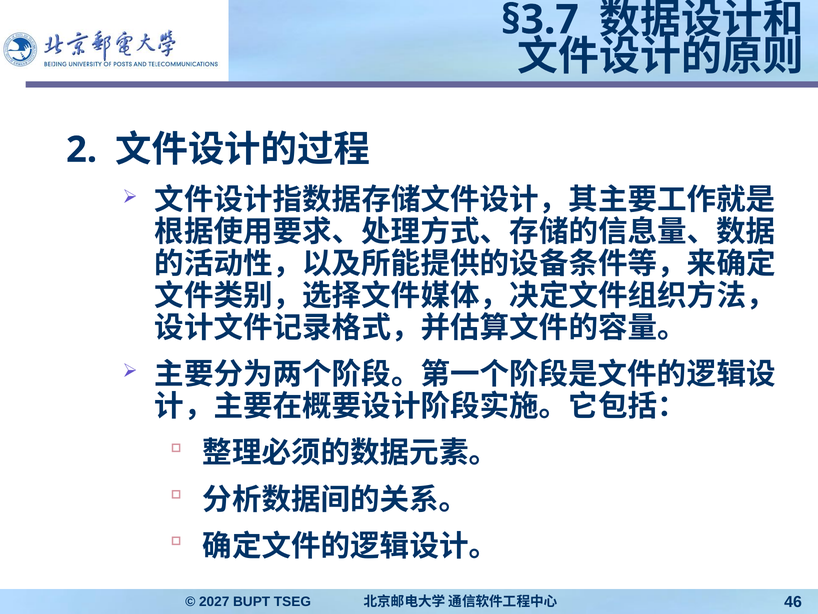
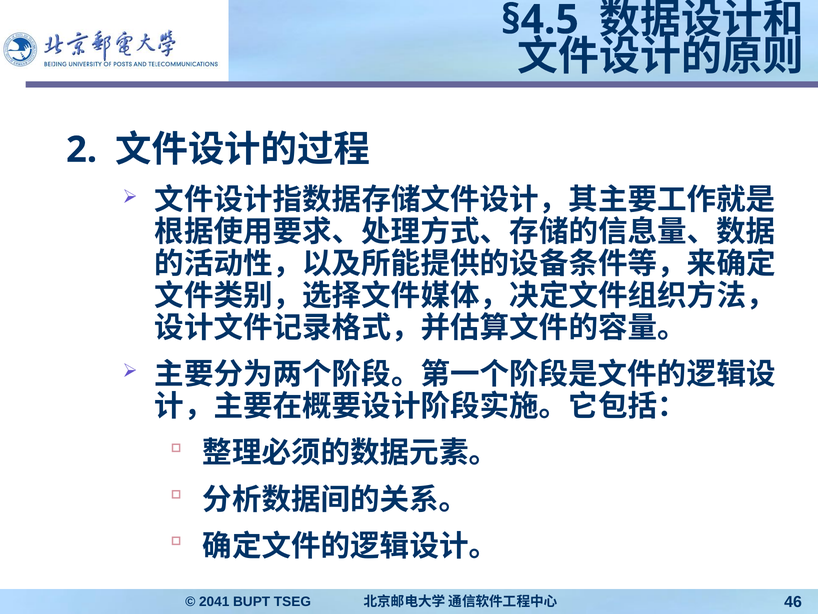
§3.7: §3.7 -> §4.5
2027: 2027 -> 2041
